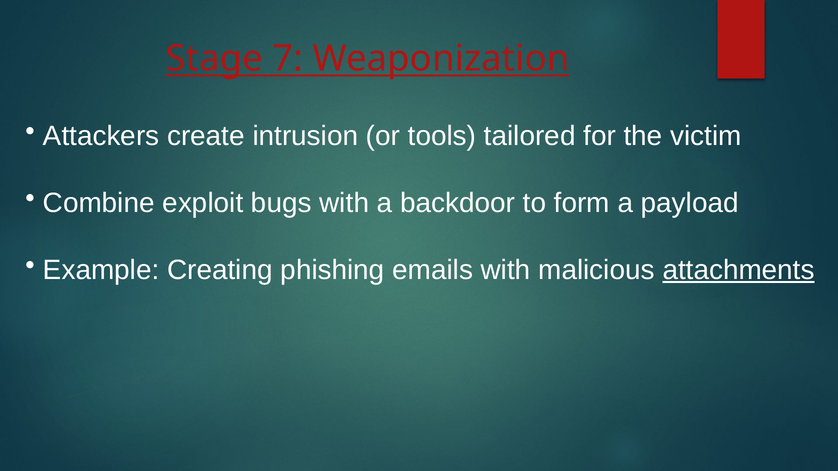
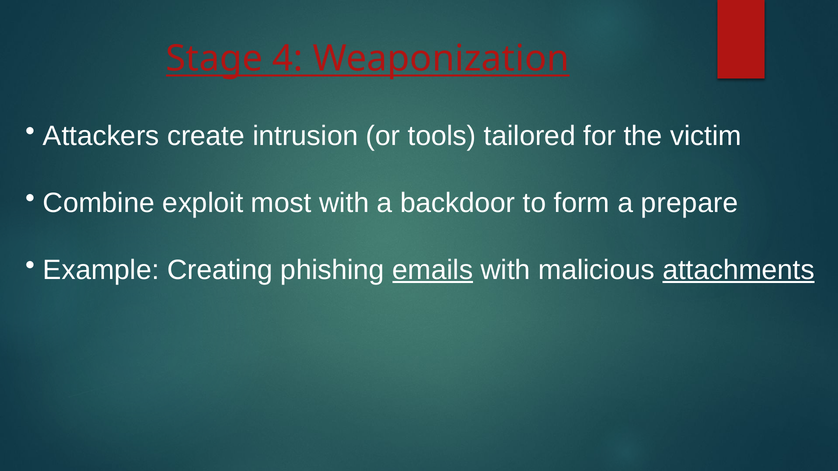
7: 7 -> 4
bugs: bugs -> most
payload: payload -> prepare
emails underline: none -> present
